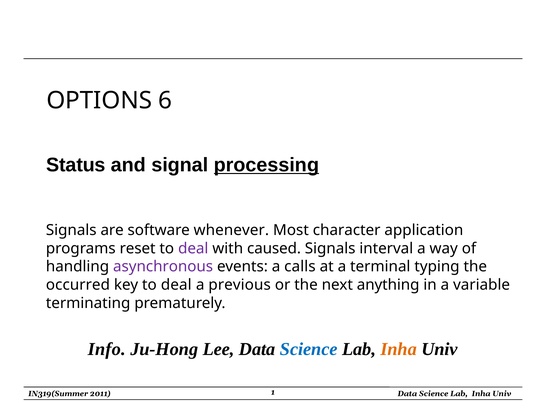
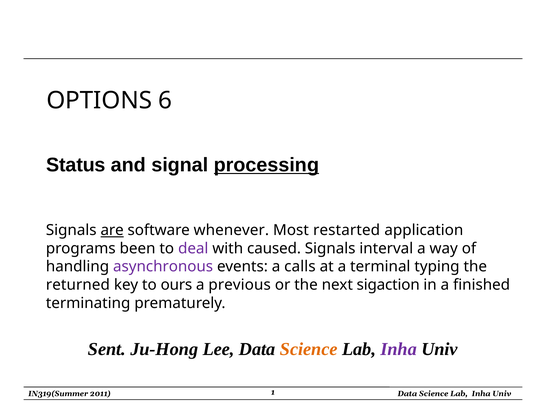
are underline: none -> present
character: character -> restarted
reset: reset -> been
occurred: occurred -> returned
key to deal: deal -> ours
anything: anything -> sigaction
variable: variable -> finished
Info: Info -> Sent
Science at (309, 349) colour: blue -> orange
Inha at (399, 349) colour: orange -> purple
